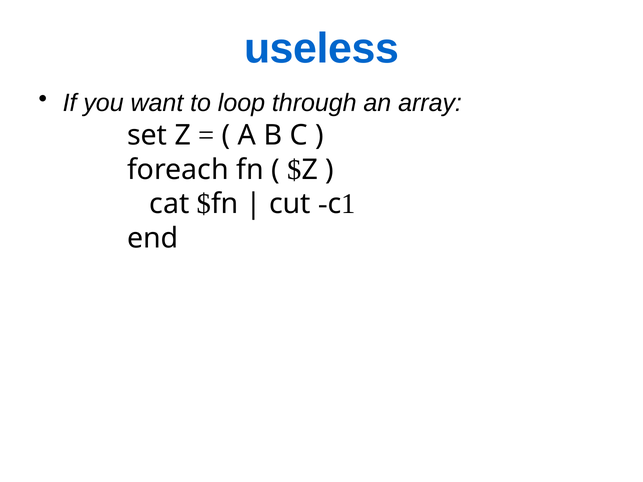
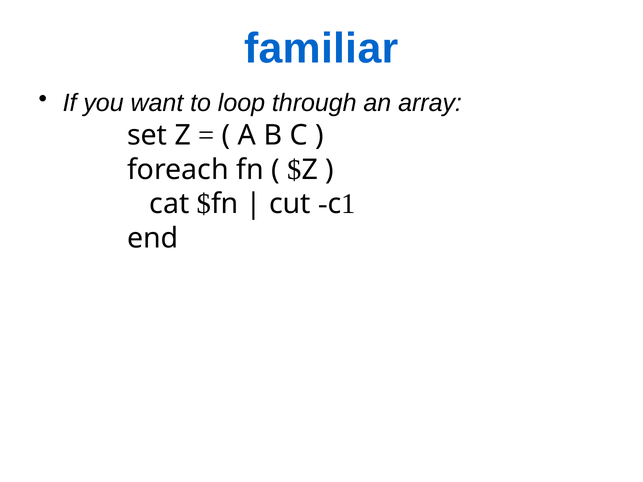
useless: useless -> familiar
